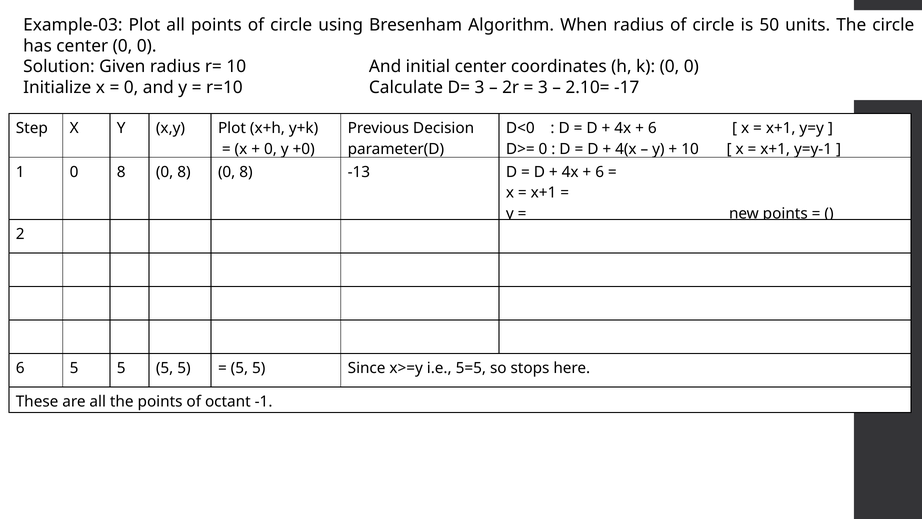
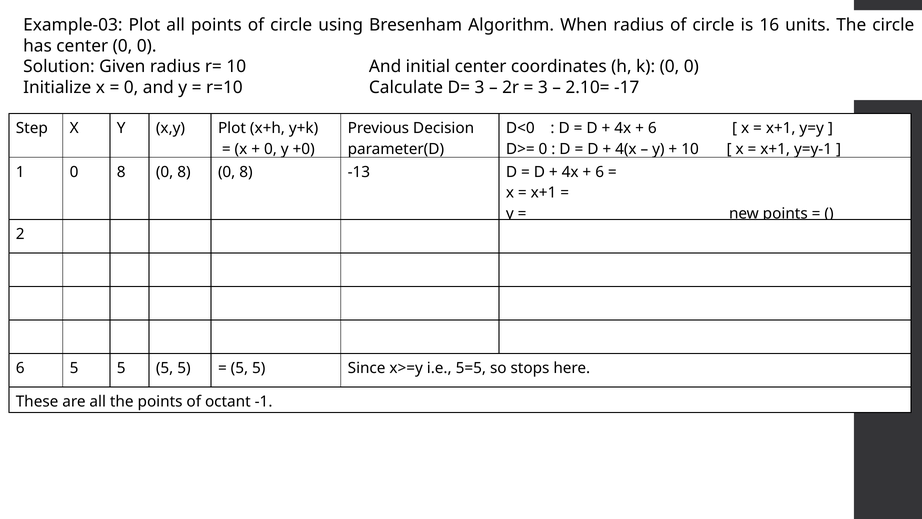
50: 50 -> 16
